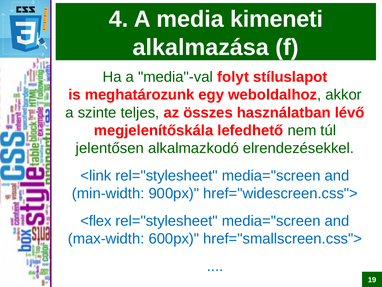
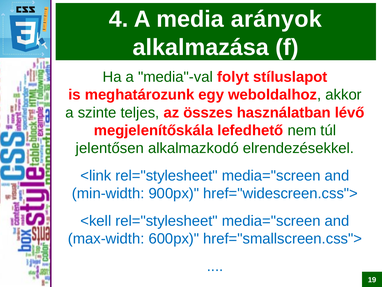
kimeneti: kimeneti -> arányok
<flex: <flex -> <kell
